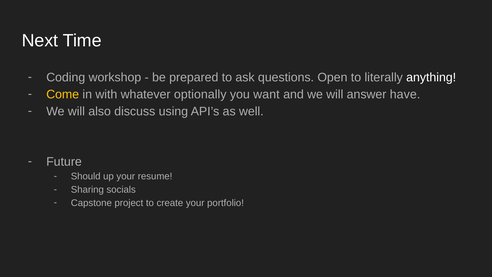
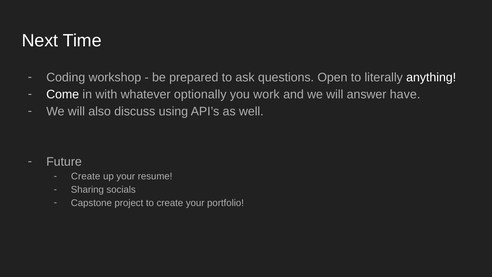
Come colour: yellow -> white
want: want -> work
Should at (86, 176): Should -> Create
